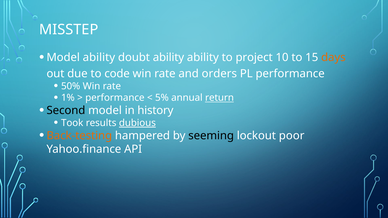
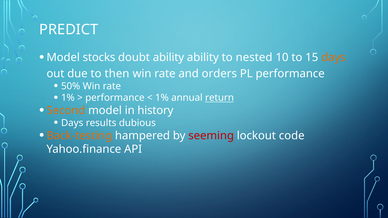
MISSTEP: MISSTEP -> PREDICT
Model ability: ability -> stocks
project: project -> nested
code: code -> then
5% at (162, 98): 5% -> 1%
Second colour: black -> orange
Took at (72, 123): Took -> Days
dubious underline: present -> none
seeming colour: black -> red
poor: poor -> code
